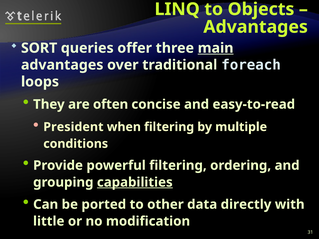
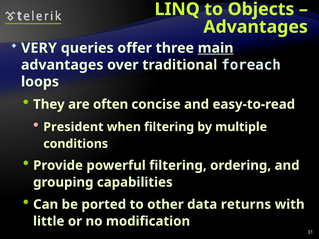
SORT: SORT -> VERY
capabilities underline: present -> none
directly: directly -> returns
